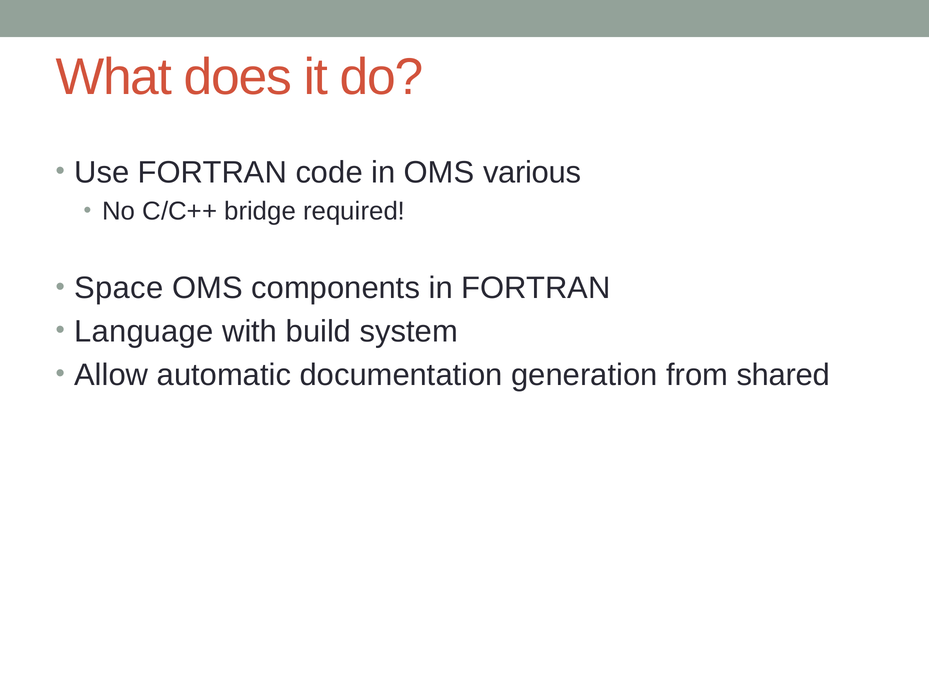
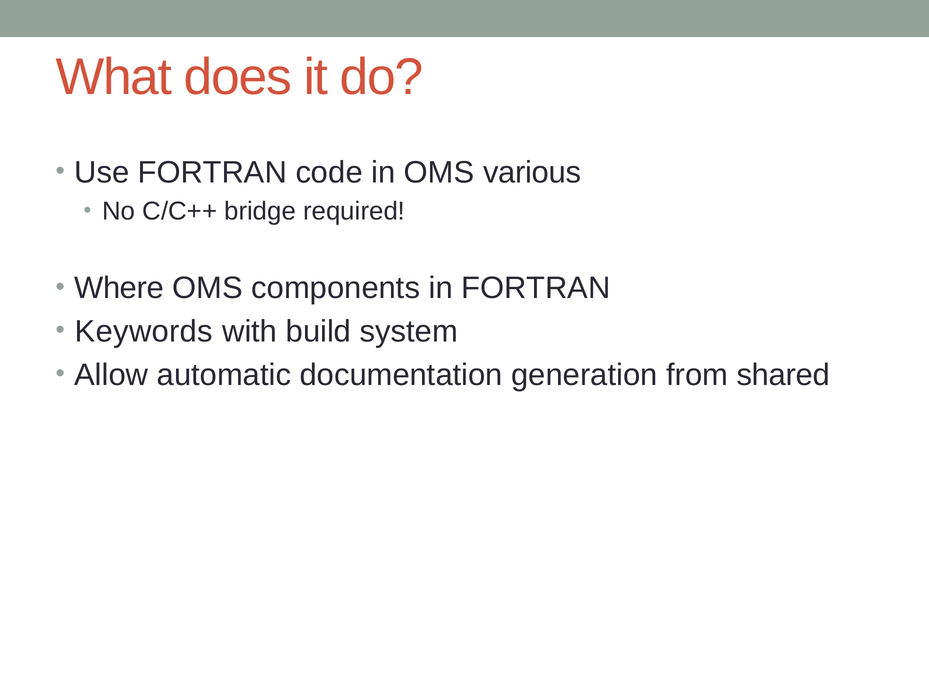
Space: Space -> Where
Language: Language -> Keywords
